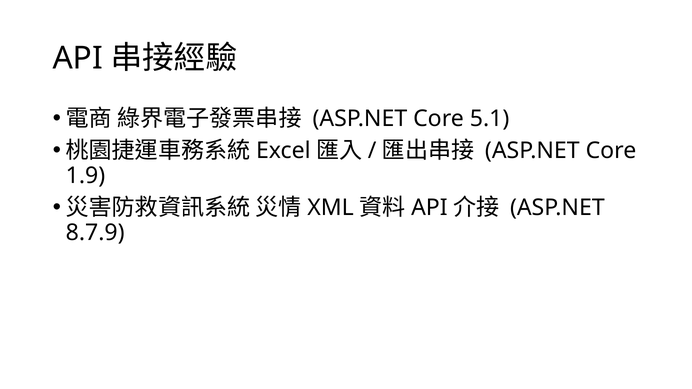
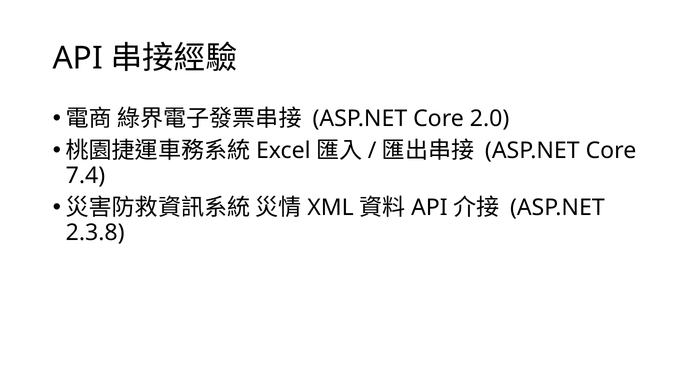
5.1: 5.1 -> 2.0
1.9: 1.9 -> 7.4
8.7.9: 8.7.9 -> 2.3.8
